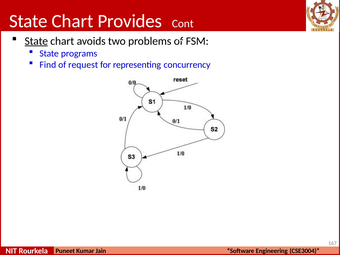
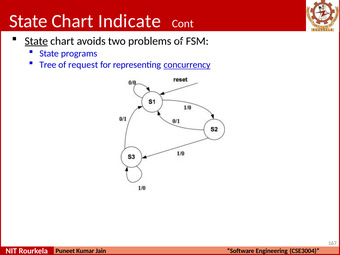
Provides: Provides -> Indicate
Find: Find -> Tree
concurrency underline: none -> present
